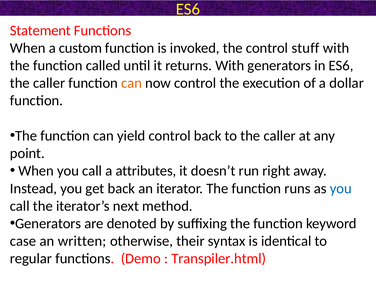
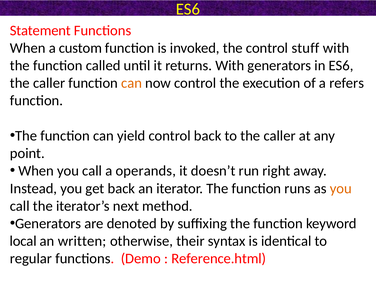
dollar: dollar -> refers
attributes: attributes -> operands
you at (341, 188) colour: blue -> orange
case: case -> local
Transpiler.html: Transpiler.html -> Reference.html
